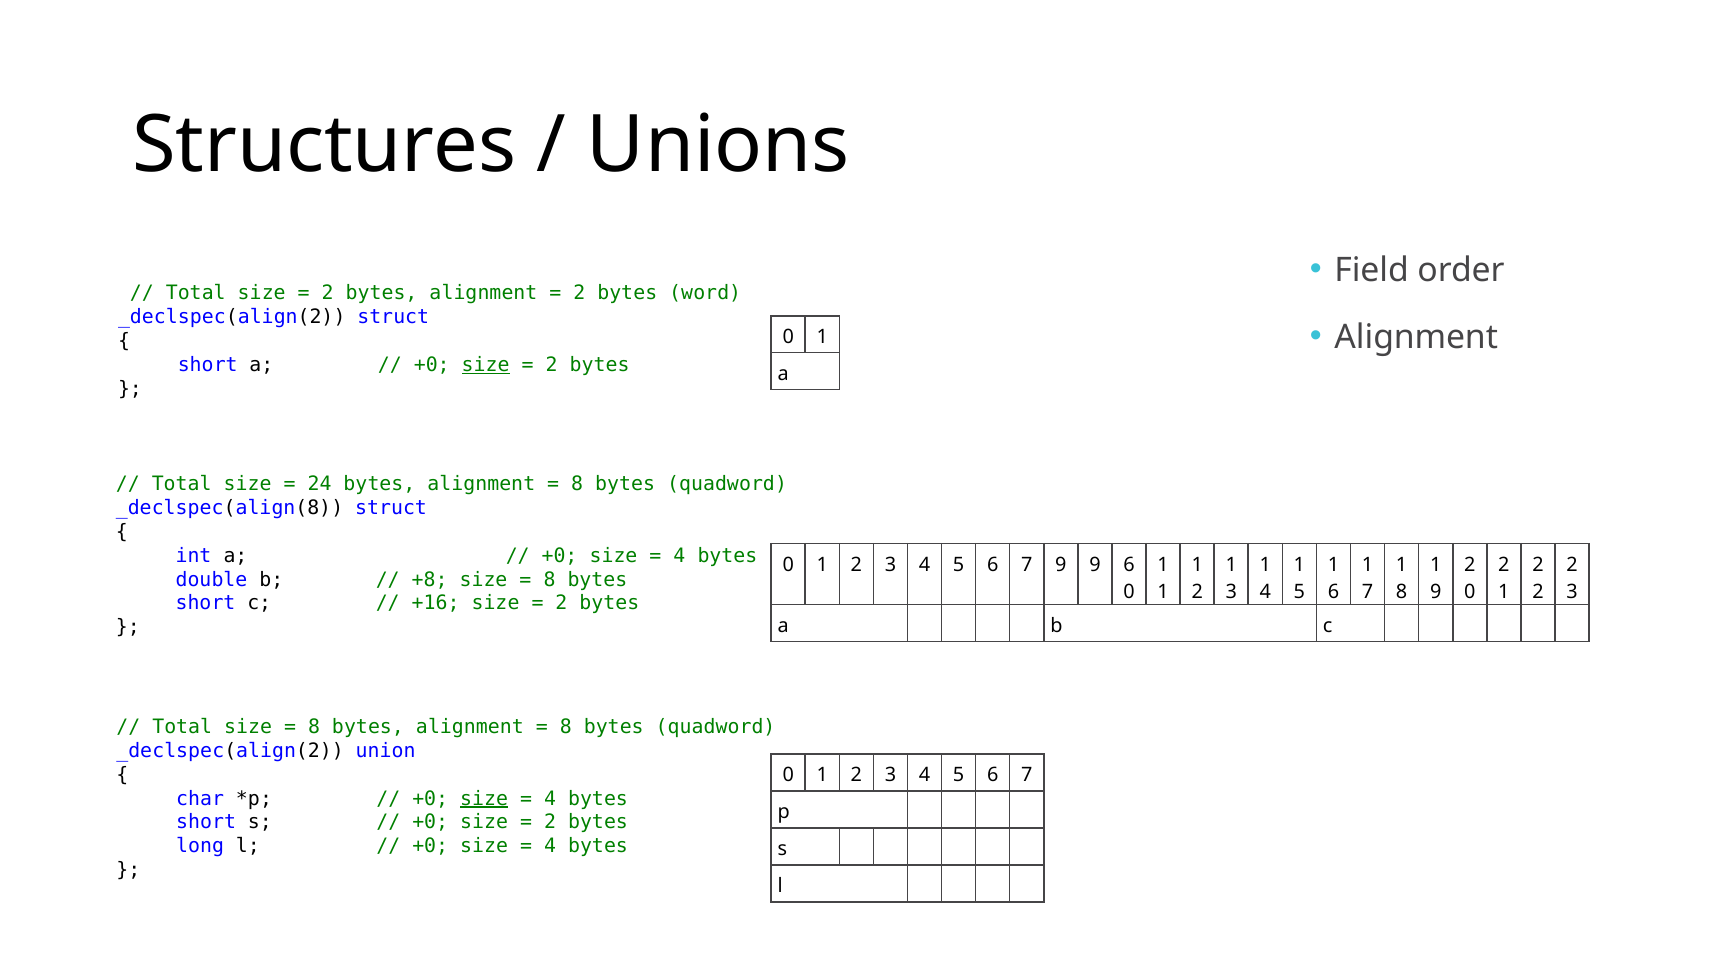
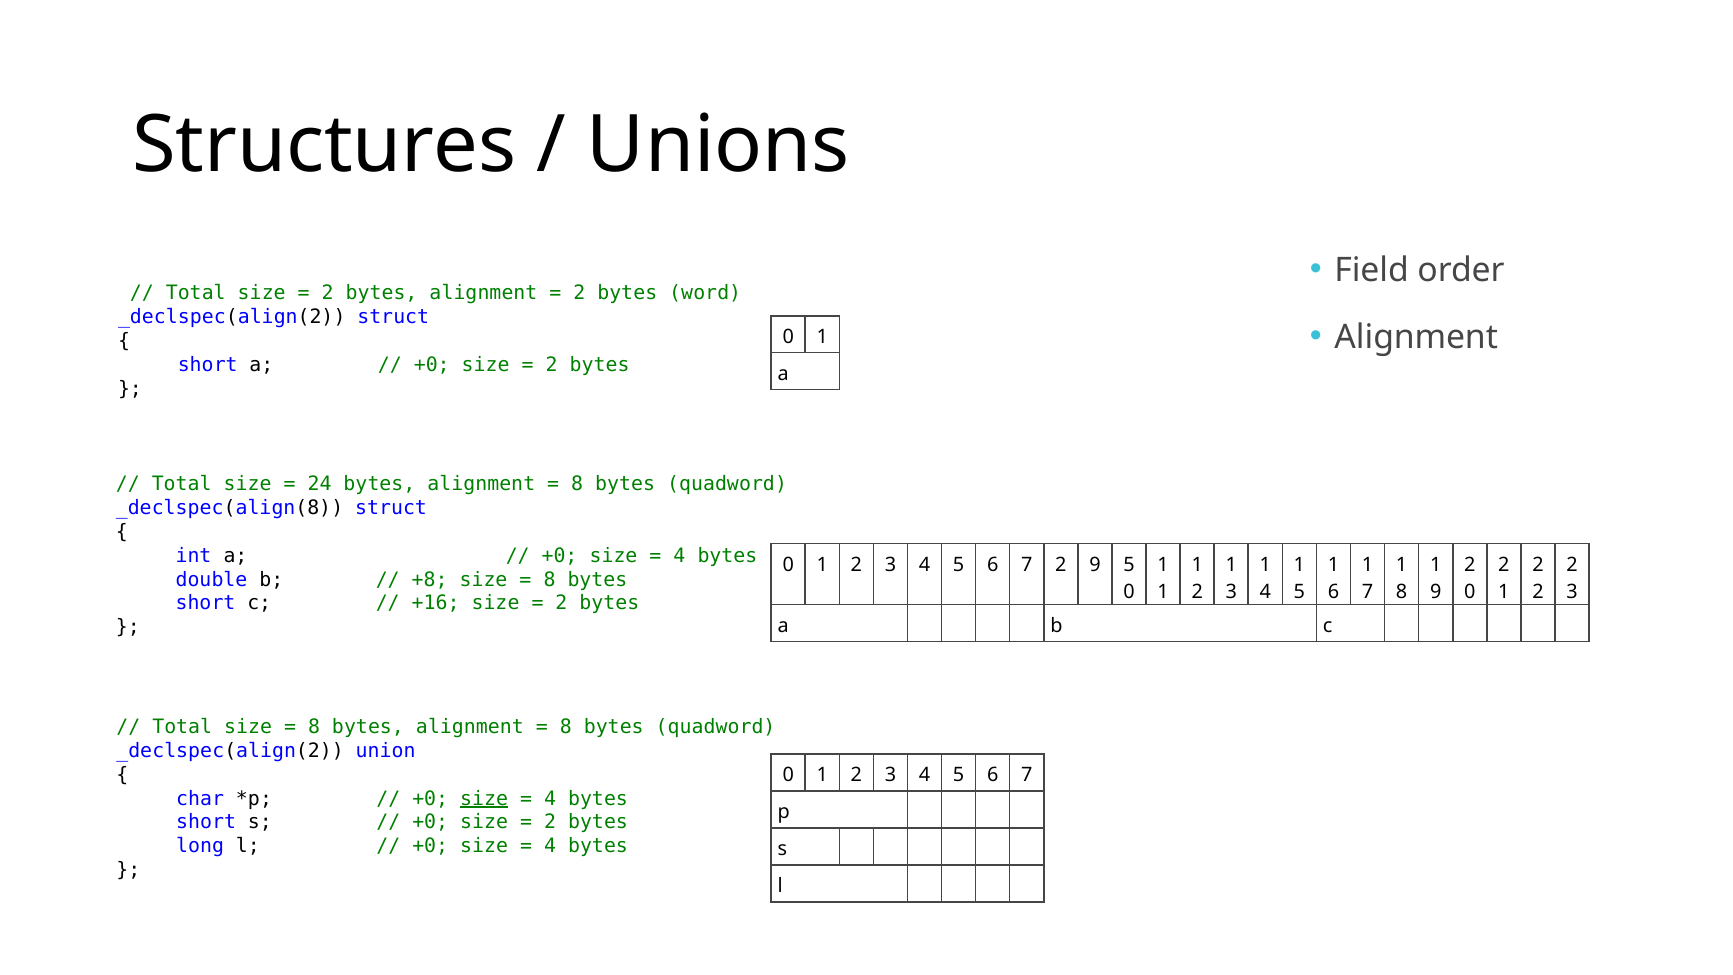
size at (486, 365) underline: present -> none
7 9: 9 -> 2
9 6: 6 -> 5
